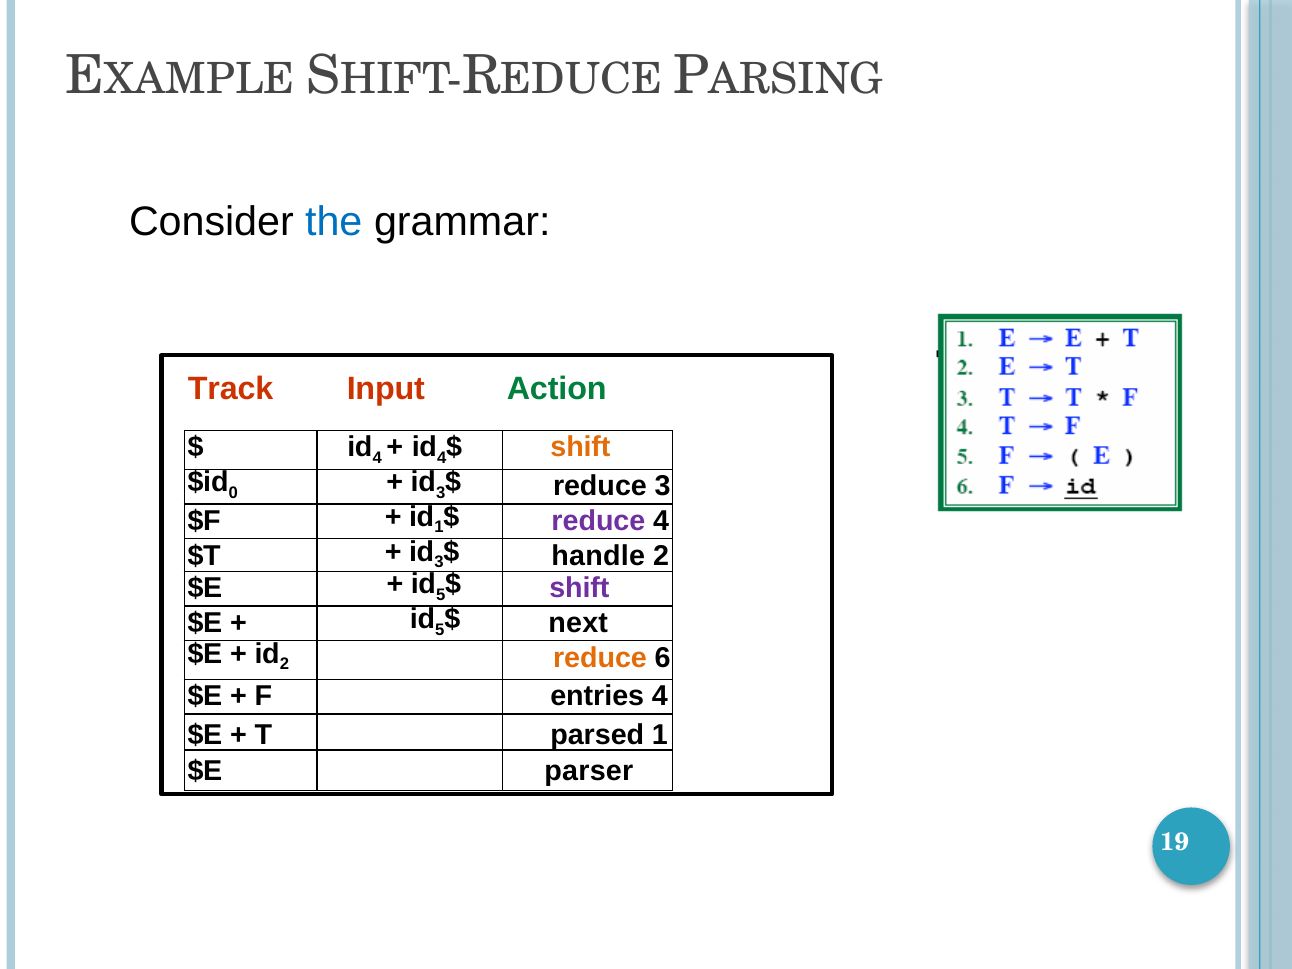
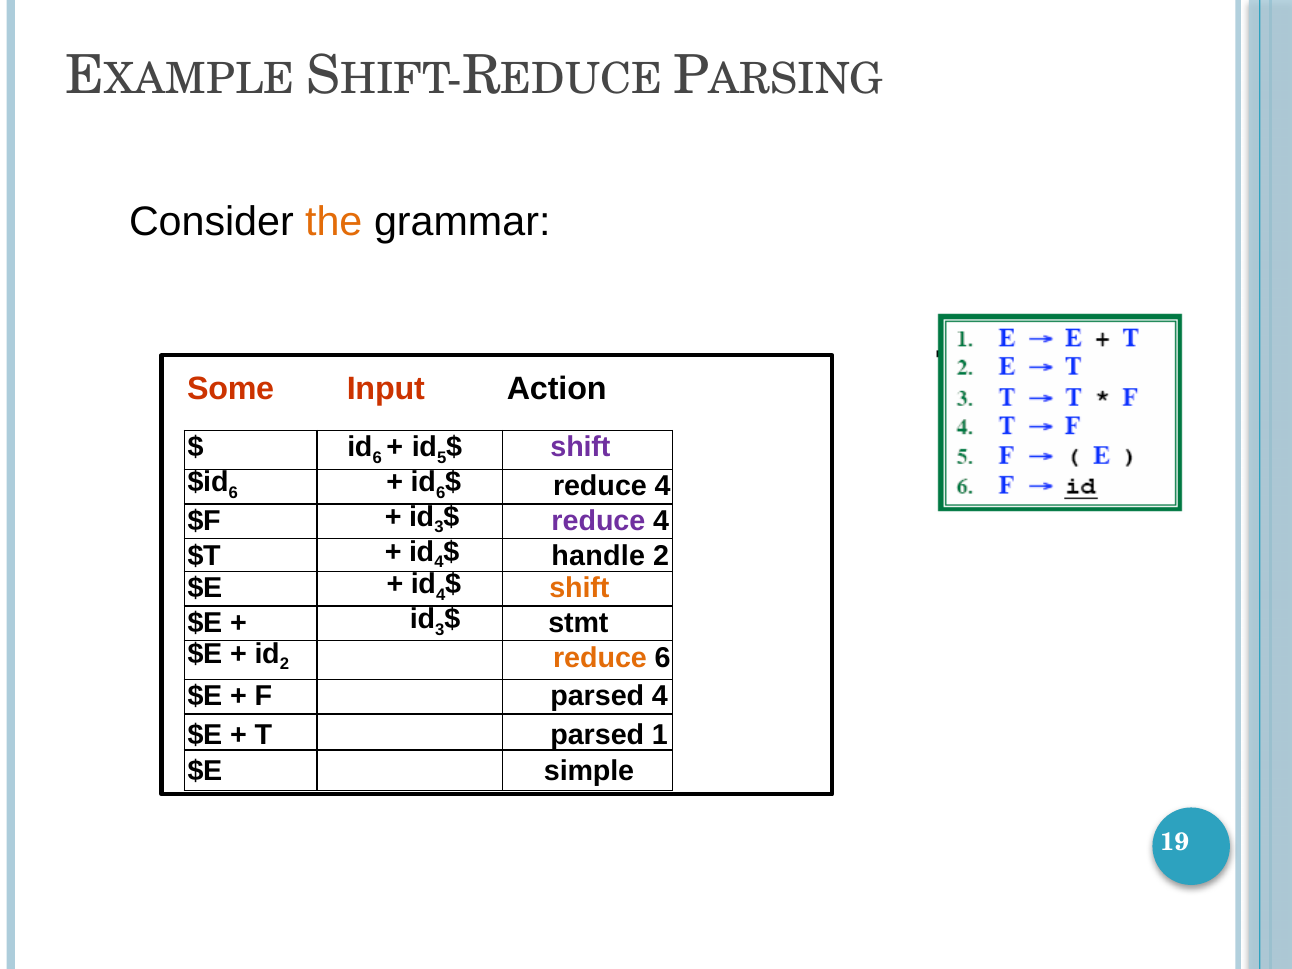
the colour: blue -> orange
Track: Track -> Some
Action colour: green -> black
4 at (377, 458): 4 -> 6
4 at (442, 458): 4 -> 5
shift at (580, 447) colour: orange -> purple
0 at (233, 493): 0 -> 6
3 at (441, 493): 3 -> 6
3 at (663, 486): 3 -> 4
1 at (439, 527): 1 -> 3
3 at (439, 562): 3 -> 4
5 at (441, 595): 5 -> 4
shift at (579, 588) colour: purple -> orange
5 at (440, 630): 5 -> 3
next: next -> stmt
F entries: entries -> parsed
parser: parser -> simple
